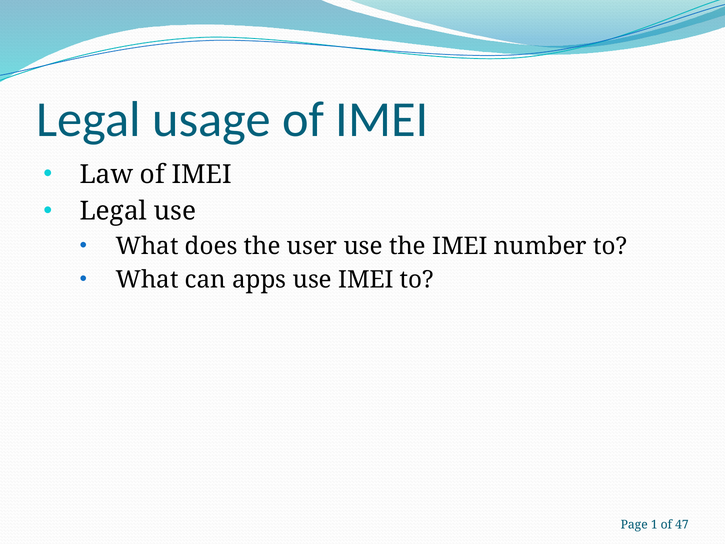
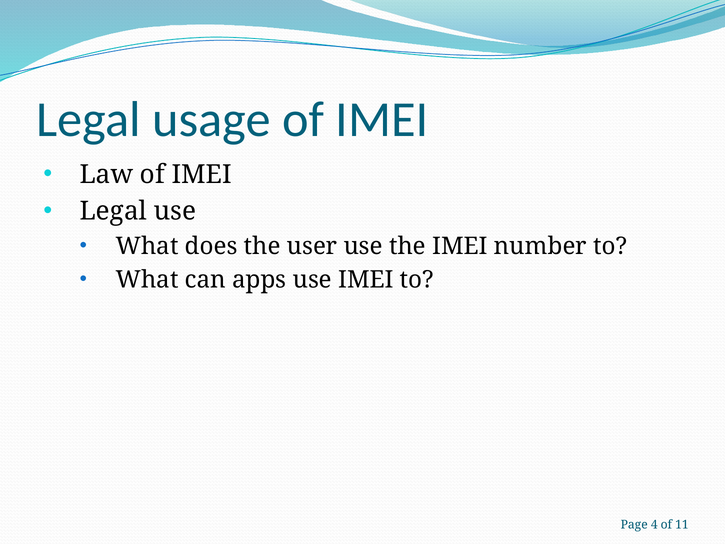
1: 1 -> 4
47: 47 -> 11
